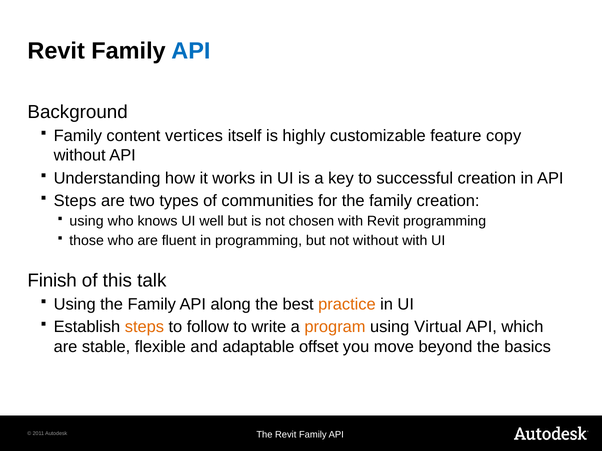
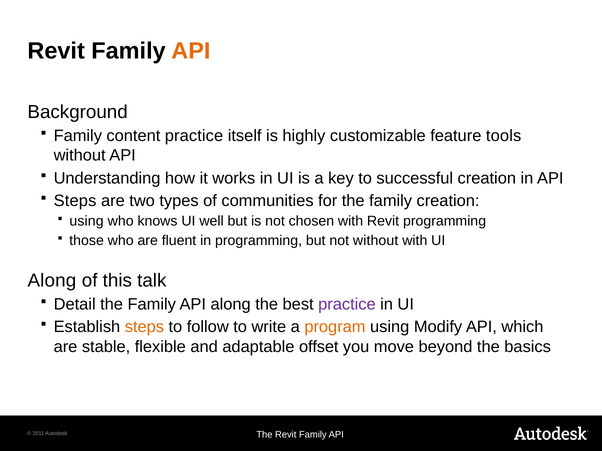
API at (191, 51) colour: blue -> orange
content vertices: vertices -> practice
copy: copy -> tools
Finish at (52, 281): Finish -> Along
Using at (75, 305): Using -> Detail
practice at (347, 305) colour: orange -> purple
Virtual: Virtual -> Modify
